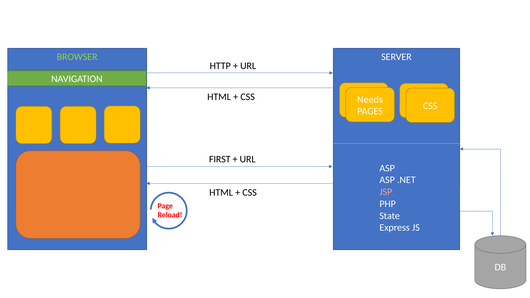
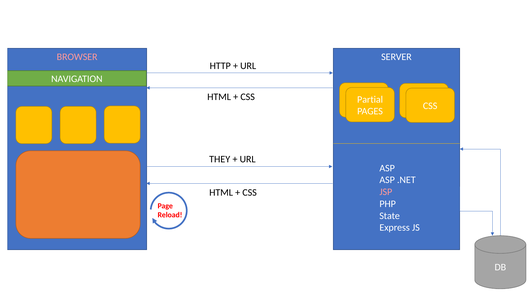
BROWSER colour: light green -> pink
Needs: Needs -> Partial
FIRST: FIRST -> THEY
